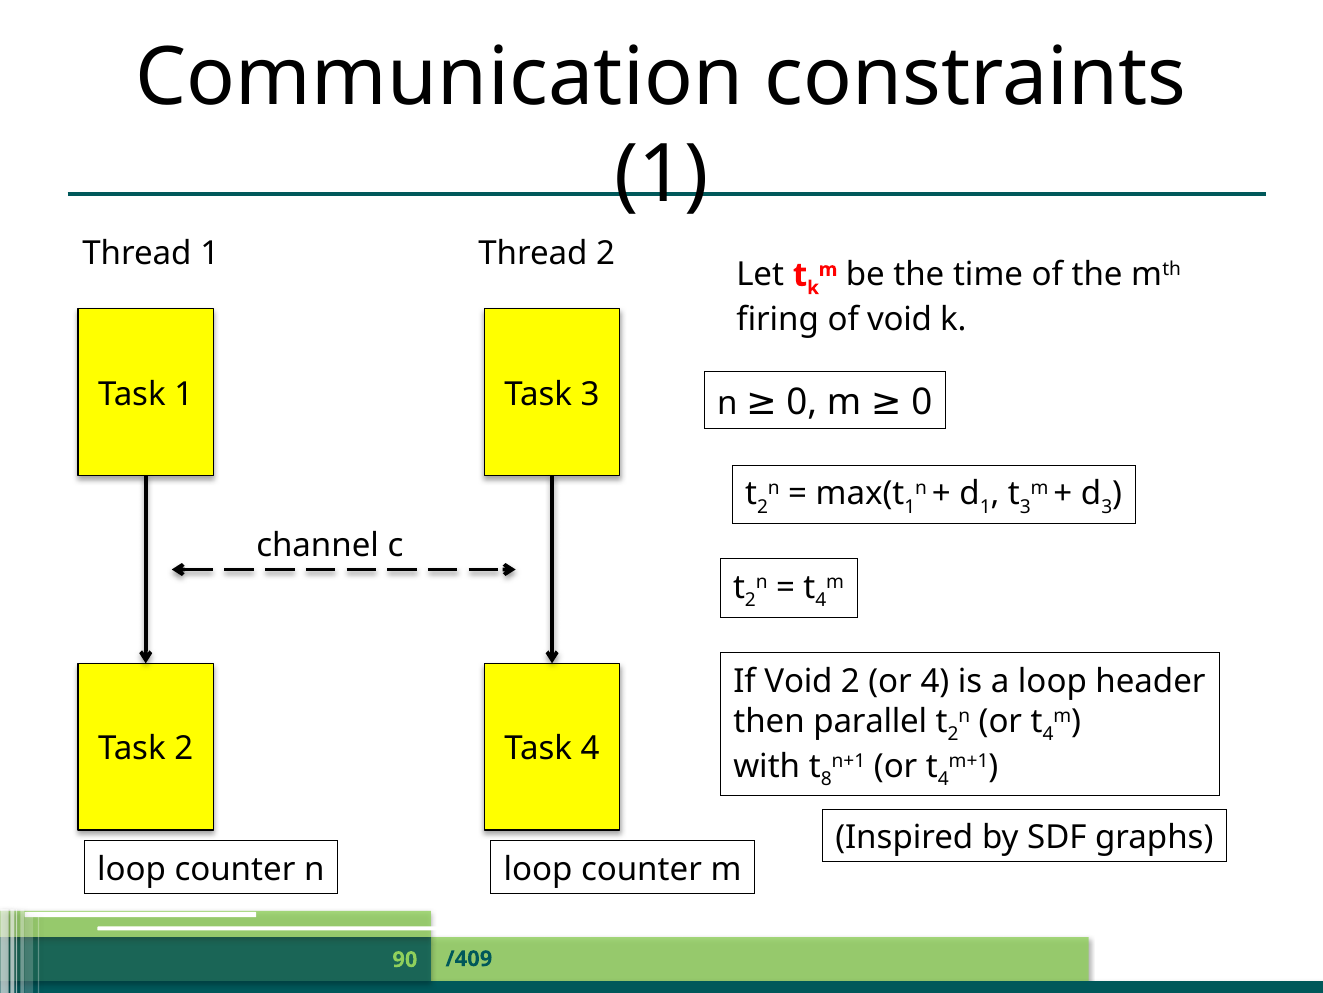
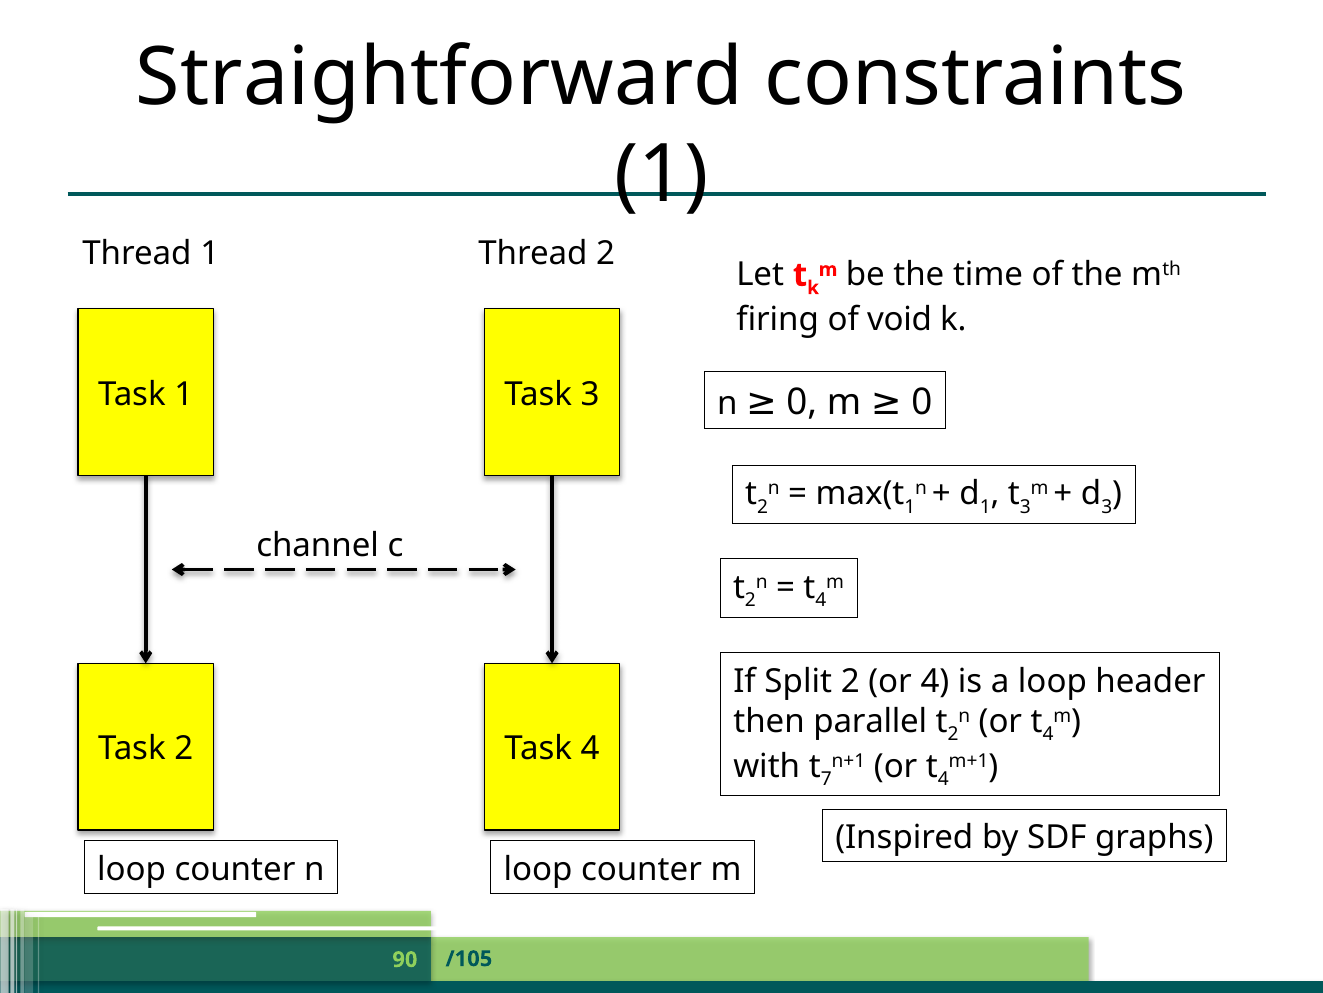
Communication: Communication -> Straightforward
If Void: Void -> Split
8: 8 -> 7
/409: /409 -> /105
